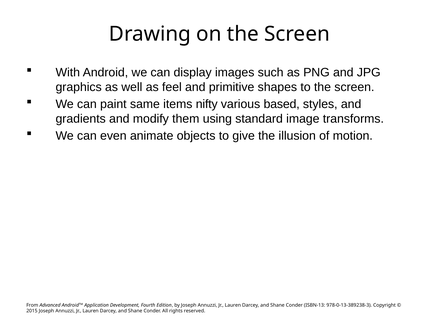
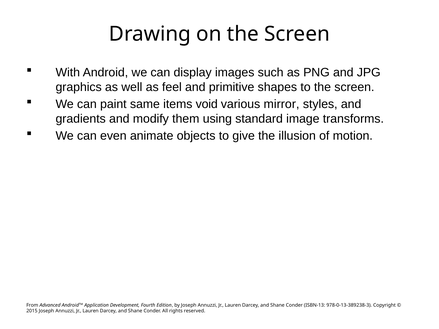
nifty: nifty -> void
based: based -> mirror
